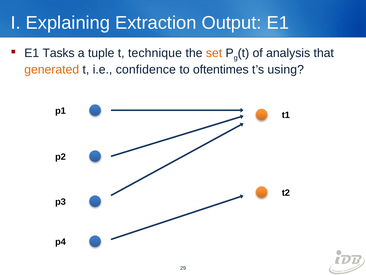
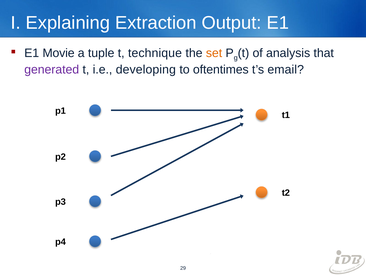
Tasks: Tasks -> Movie
generated colour: orange -> purple
confidence: confidence -> developing
using: using -> email
